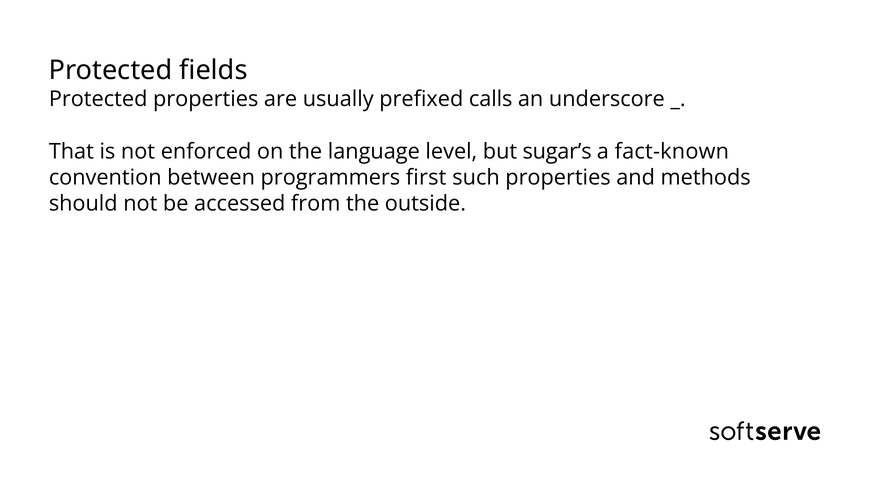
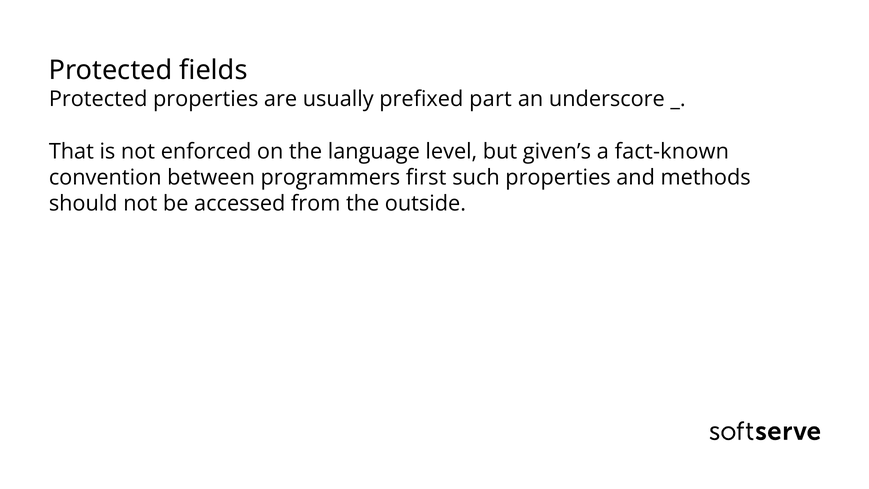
calls: calls -> part
sugar’s: sugar’s -> given’s
